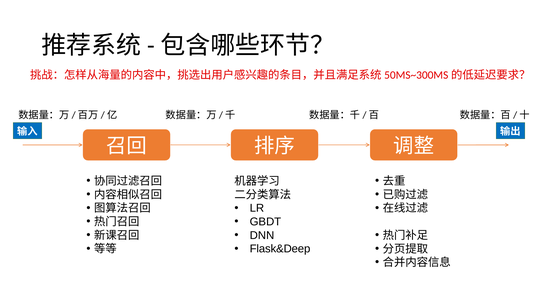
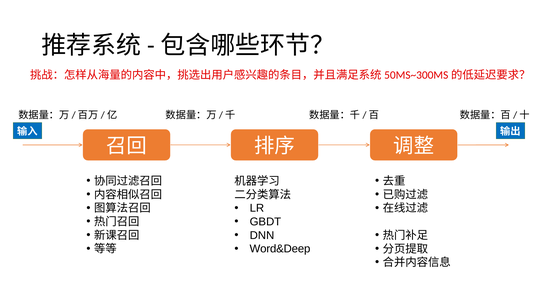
Flask&Deep: Flask&Deep -> Word&Deep
